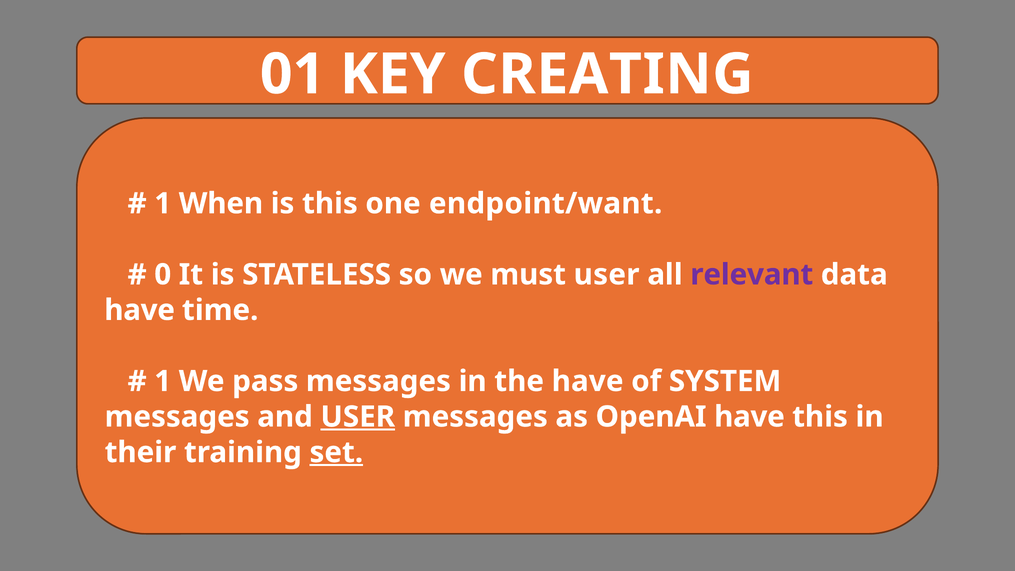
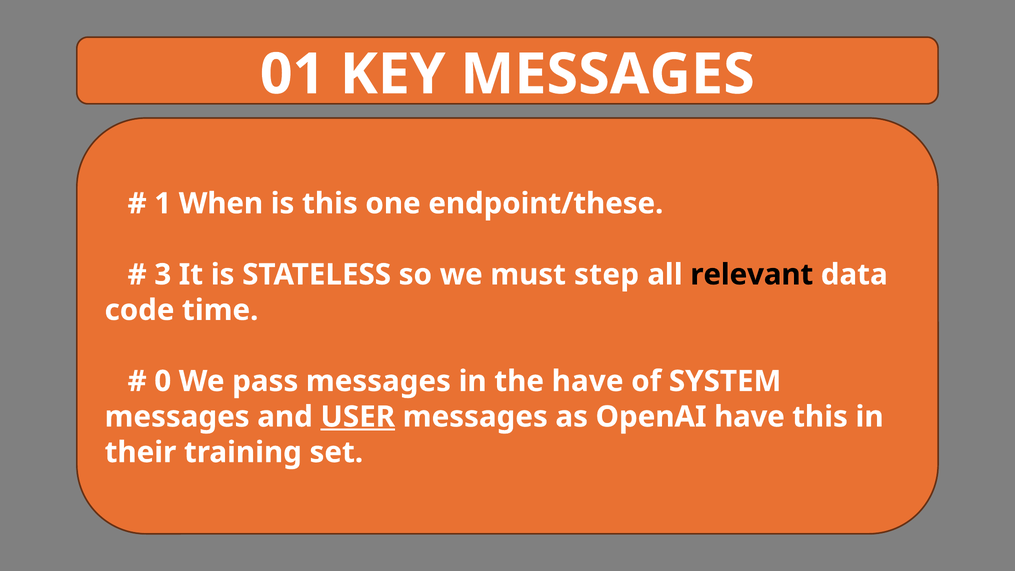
KEY CREATING: CREATING -> MESSAGES
endpoint/want: endpoint/want -> endpoint/these
0: 0 -> 3
must user: user -> step
relevant colour: purple -> black
have at (140, 310): have -> code
1 at (163, 381): 1 -> 0
set underline: present -> none
